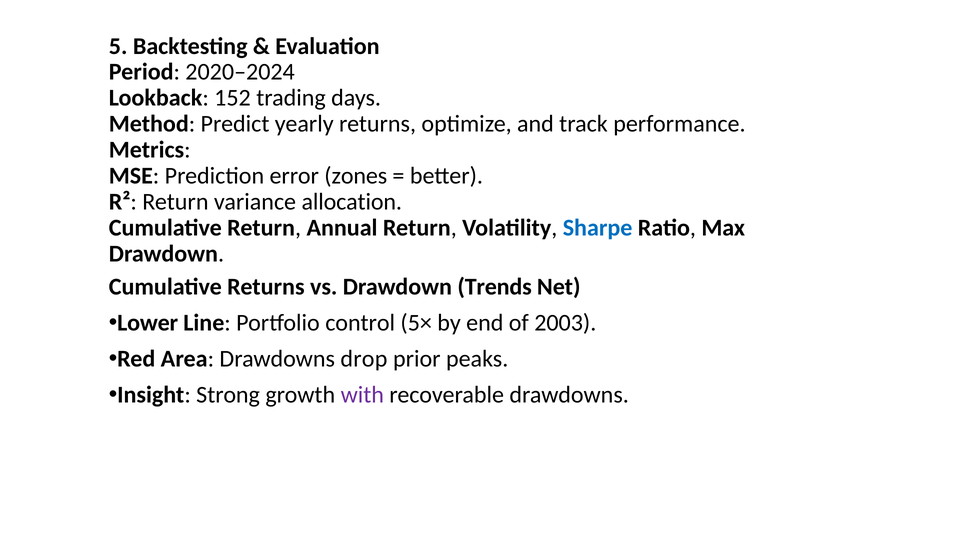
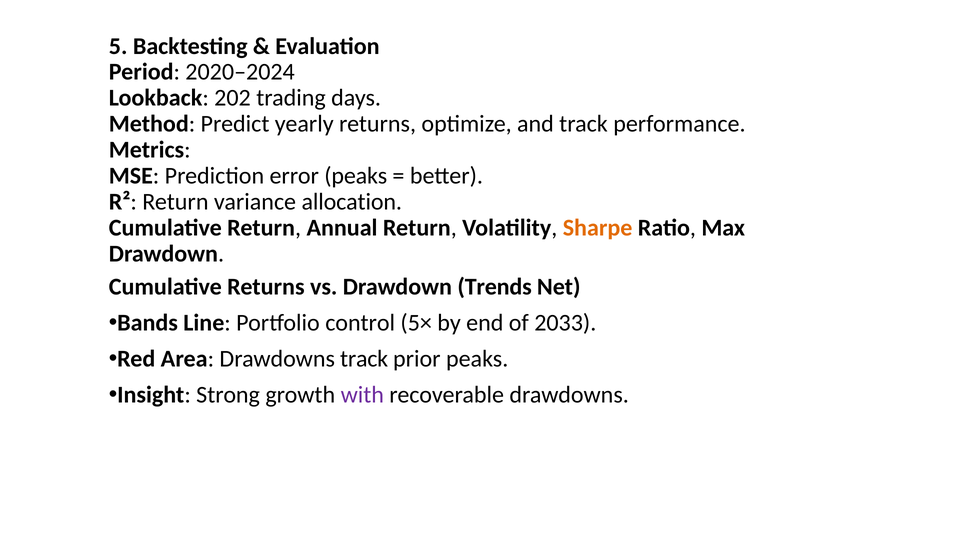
152: 152 -> 202
error zones: zones -> peaks
Sharpe colour: blue -> orange
Lower: Lower -> Bands
2003: 2003 -> 2033
Drawdowns drop: drop -> track
